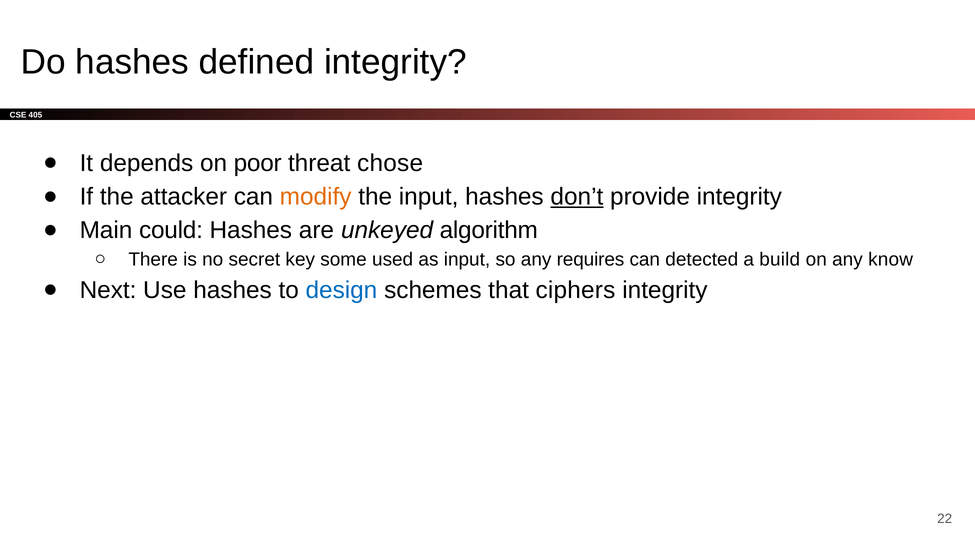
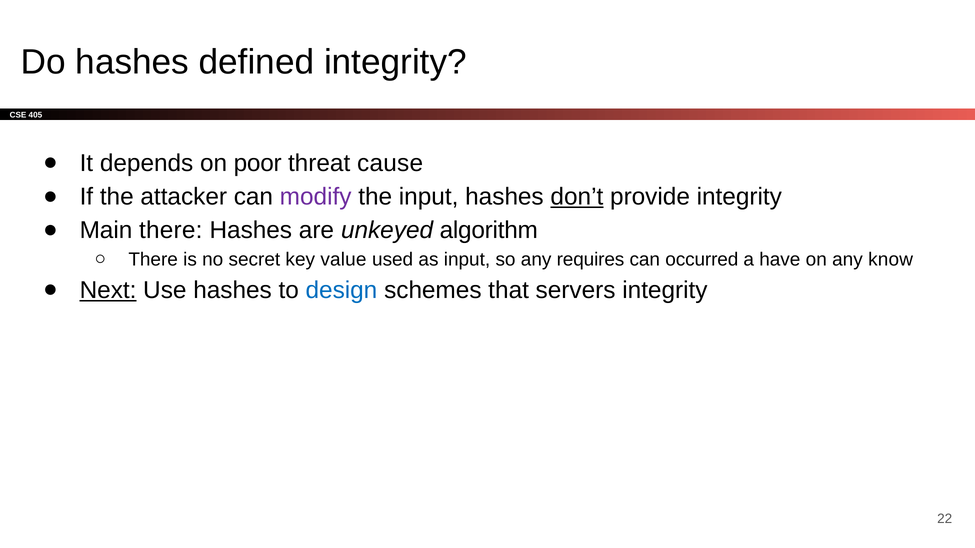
chose: chose -> cause
modify colour: orange -> purple
Main could: could -> there
some: some -> value
detected: detected -> occurred
build: build -> have
Next underline: none -> present
ciphers: ciphers -> servers
